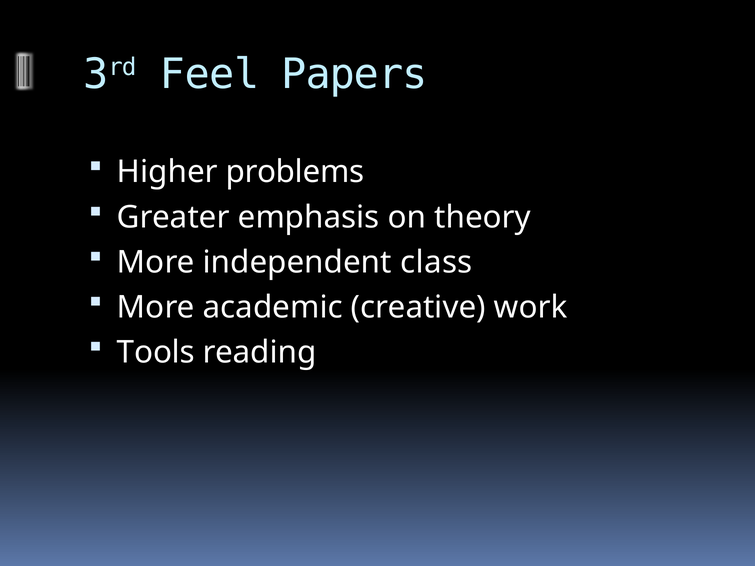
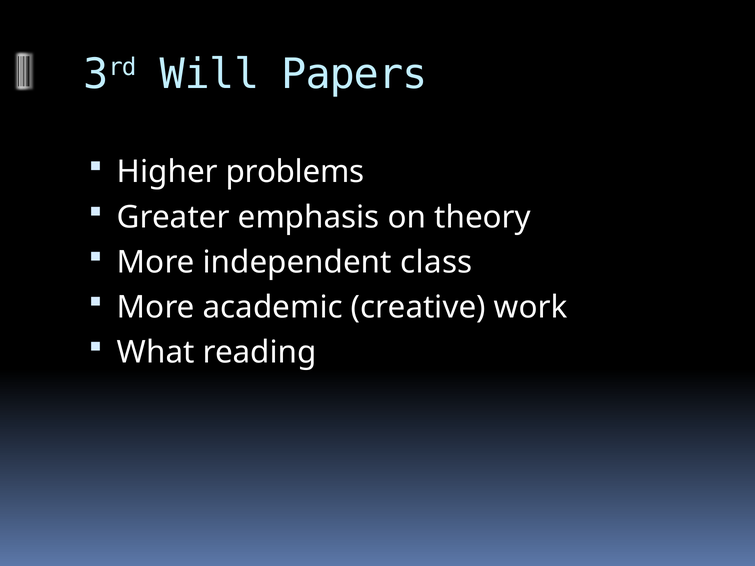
Feel: Feel -> Will
Tools: Tools -> What
